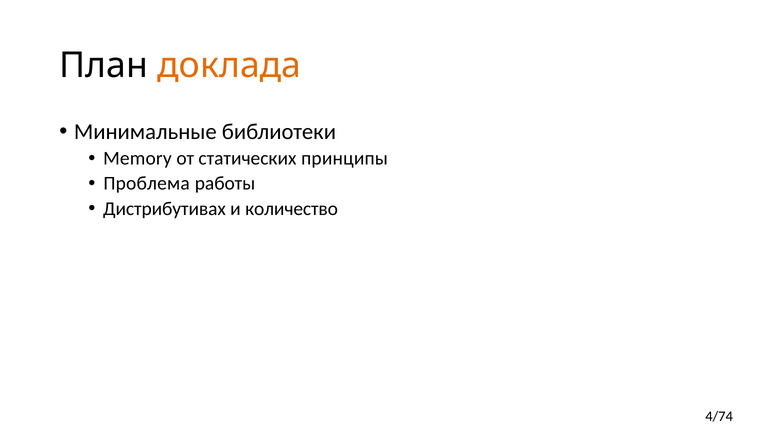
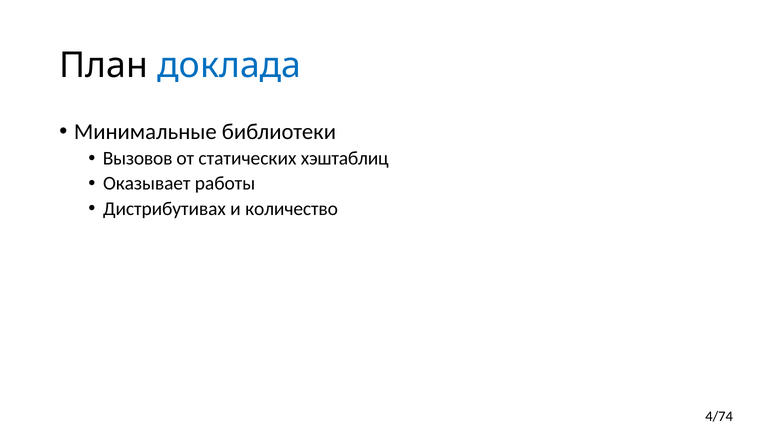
доклада colour: orange -> blue
Memory: Memory -> Вызовов
принципы: принципы -> хэштаблиц
Проблема: Проблема -> Оказывает
